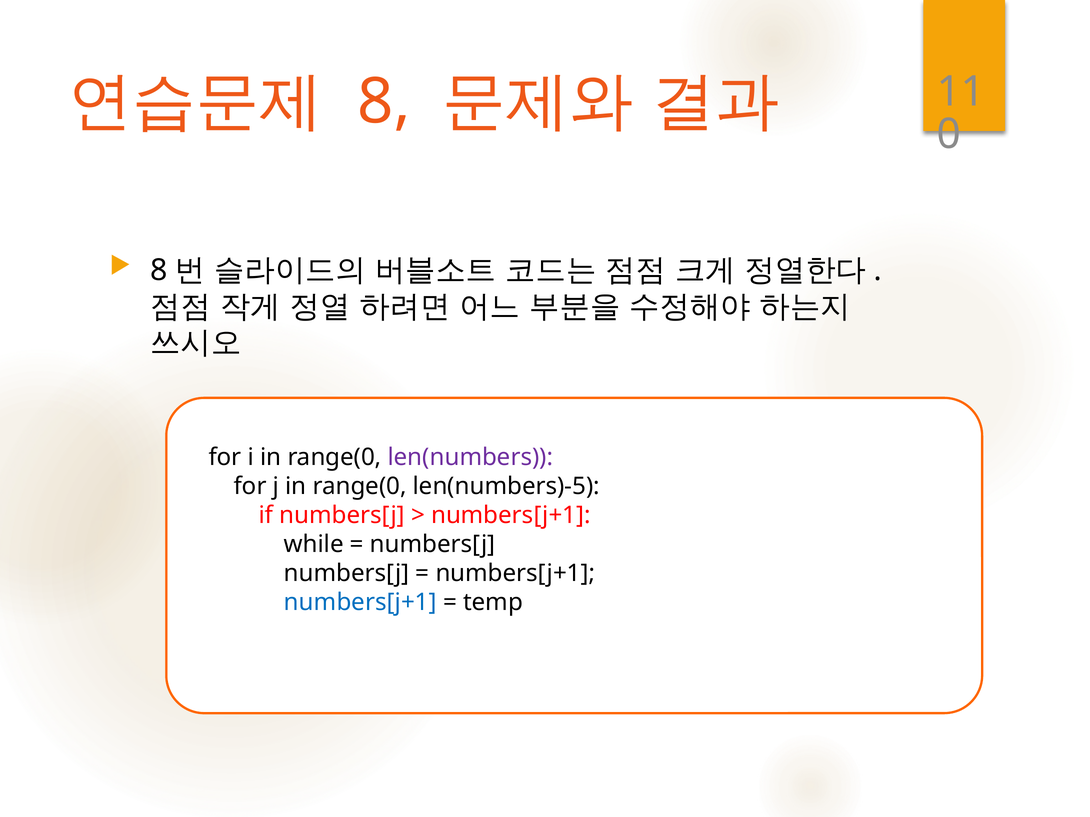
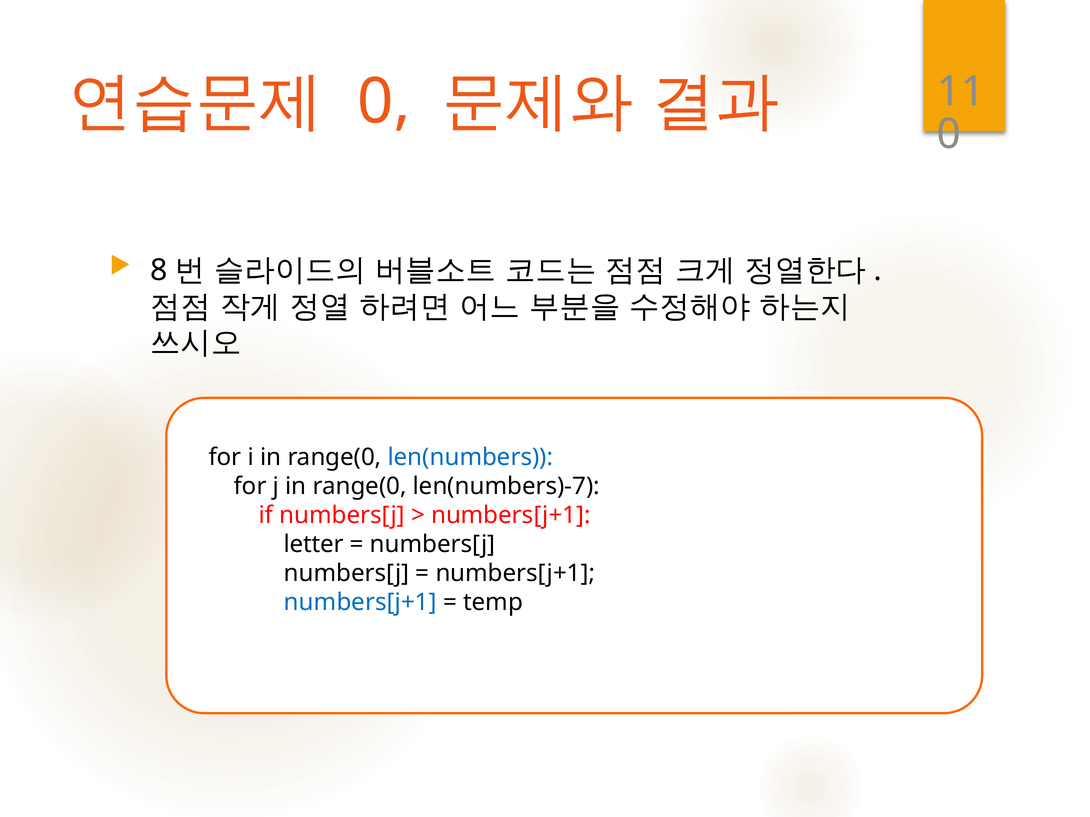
8 at (384, 102): 8 -> 0
len(numbers colour: purple -> blue
len(numbers)-5: len(numbers)-5 -> len(numbers)-7
while: while -> letter
